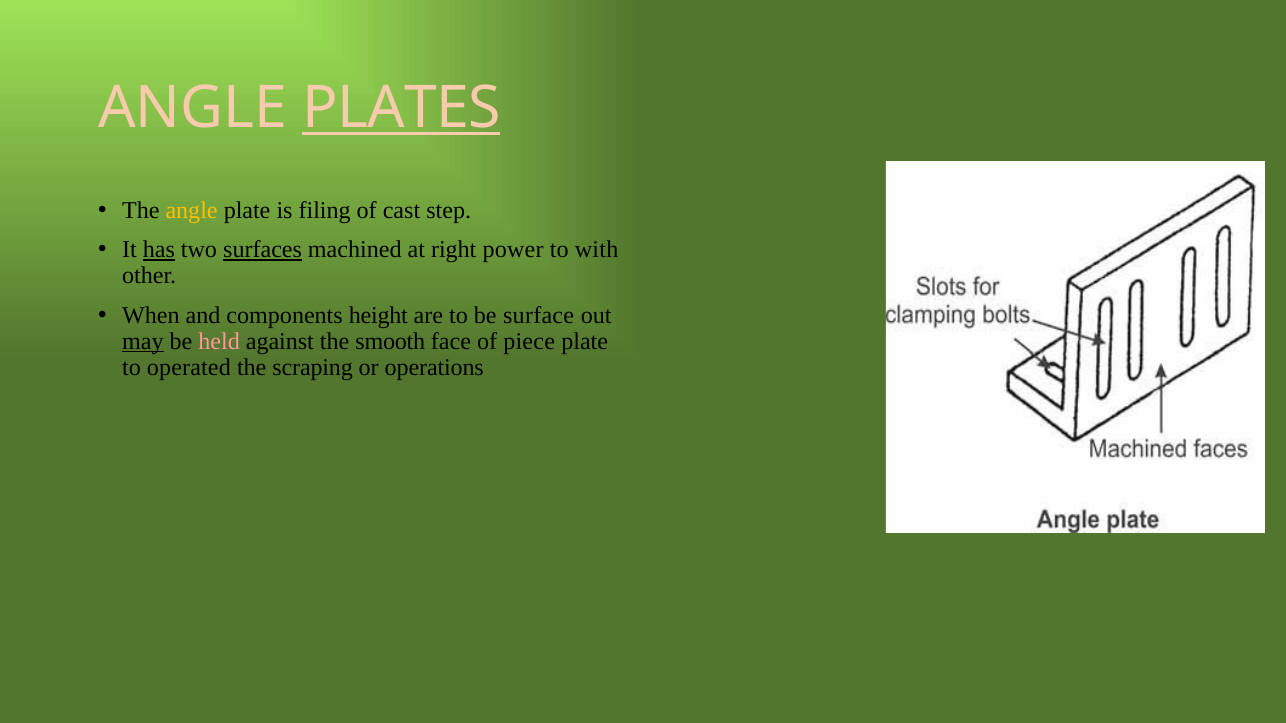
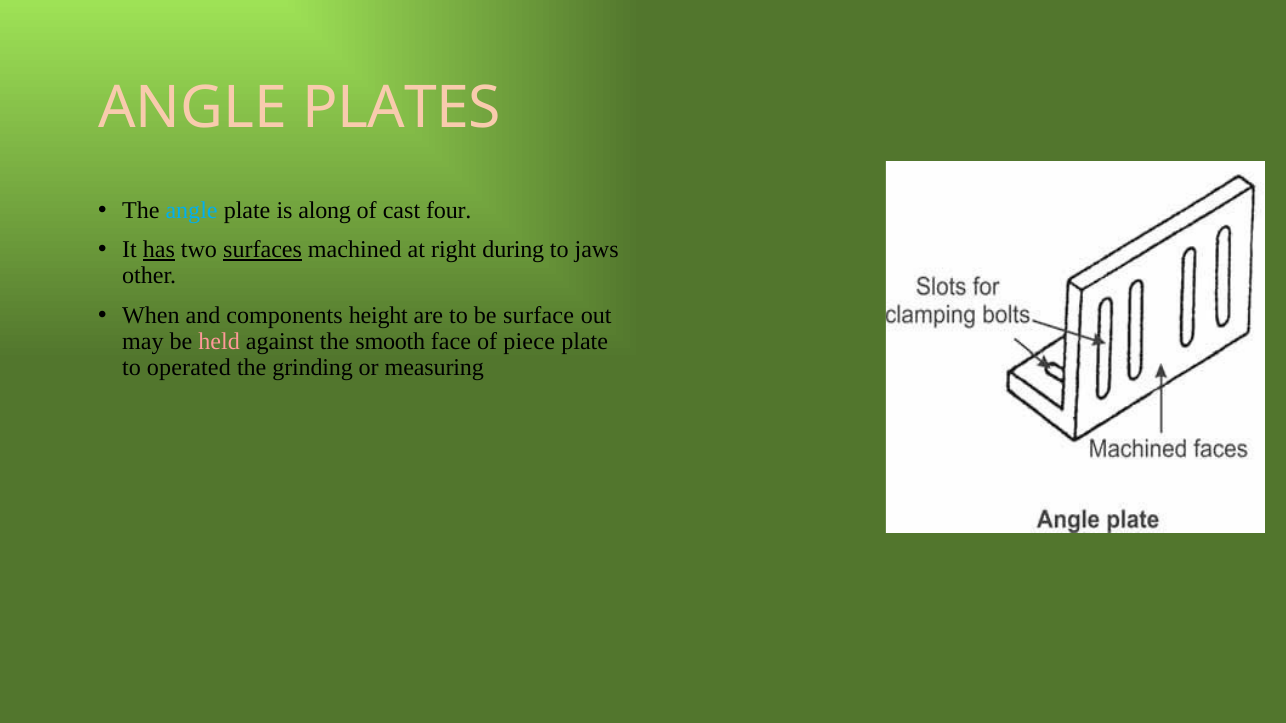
PLATES underline: present -> none
angle at (192, 210) colour: yellow -> light blue
filing: filing -> along
step: step -> four
power: power -> during
with: with -> jaws
may underline: present -> none
scraping: scraping -> grinding
operations: operations -> measuring
